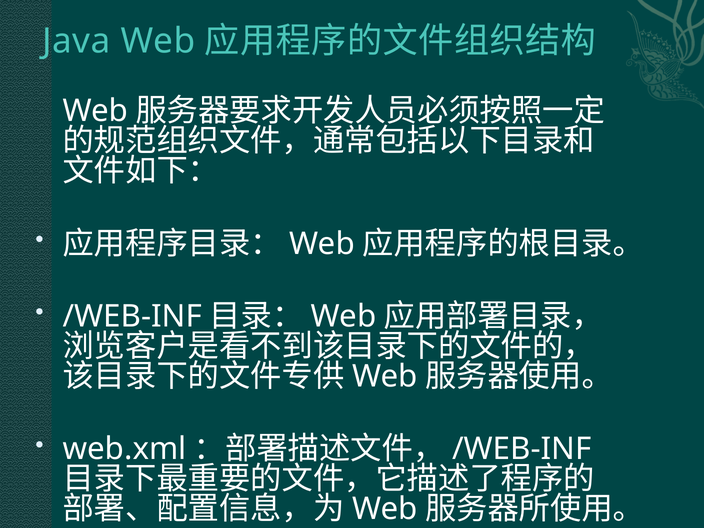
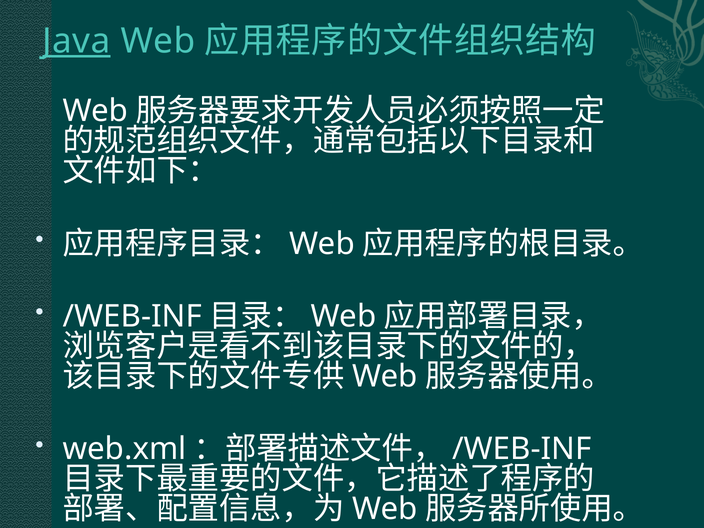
Java underline: none -> present
